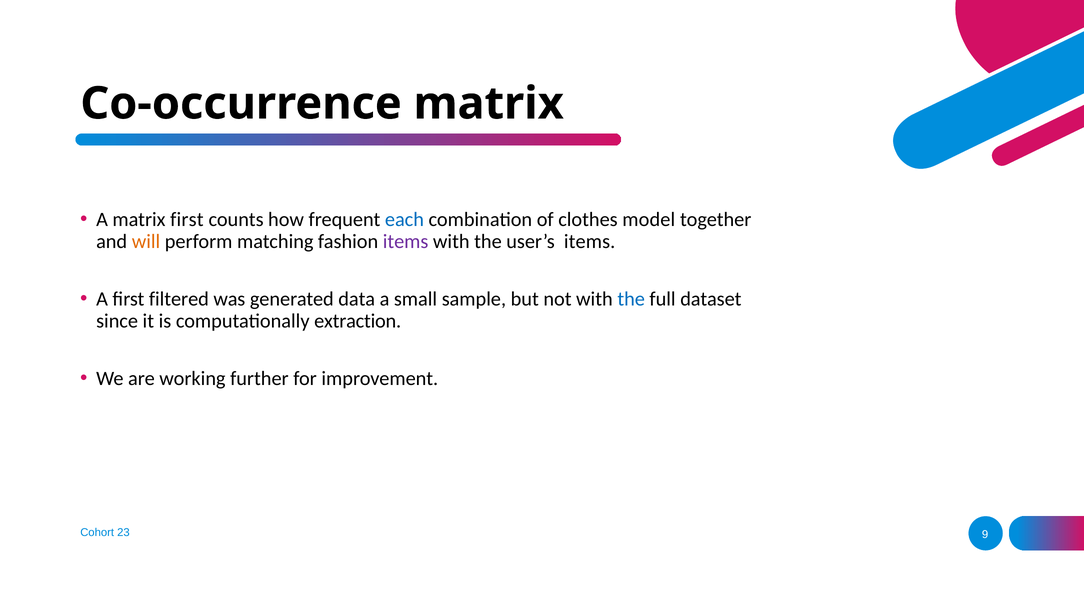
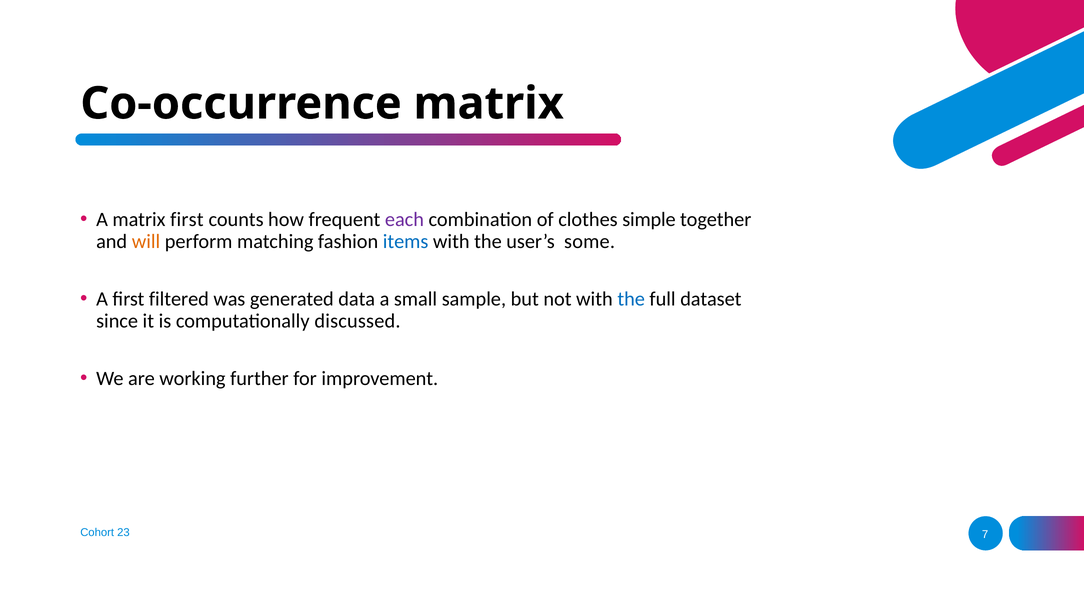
each colour: blue -> purple
model: model -> simple
items at (406, 241) colour: purple -> blue
user’s items: items -> some
extraction: extraction -> discussed
9: 9 -> 7
